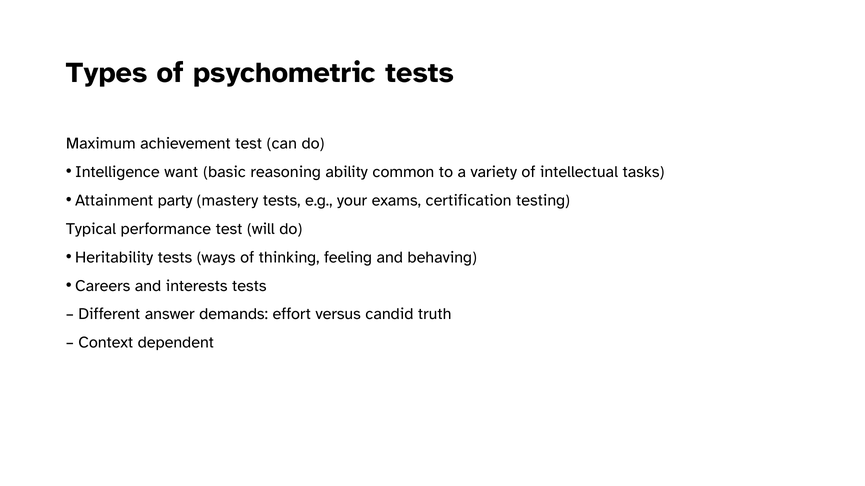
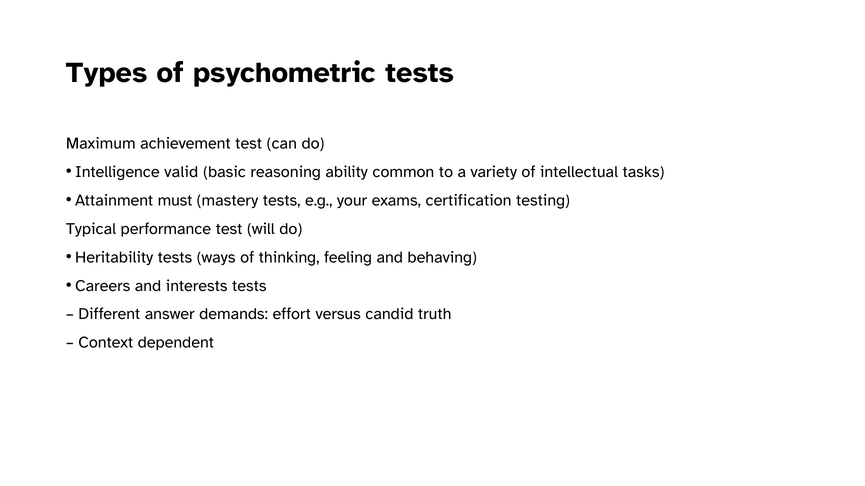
want: want -> valid
party: party -> must
